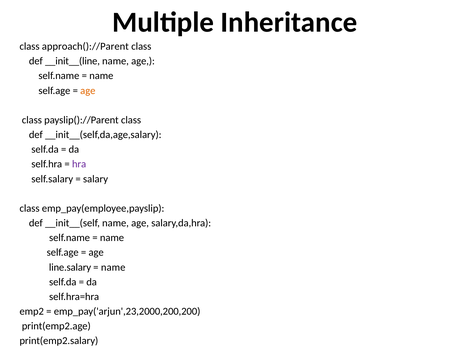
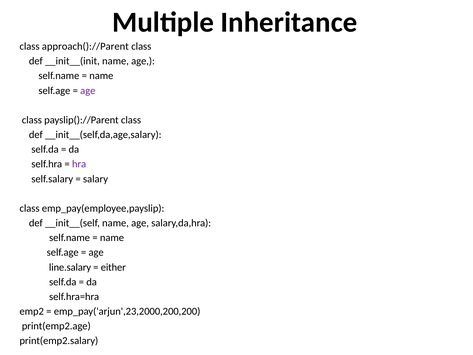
__init__(line: __init__(line -> __init__(init
age at (88, 90) colour: orange -> purple
name at (113, 267): name -> either
